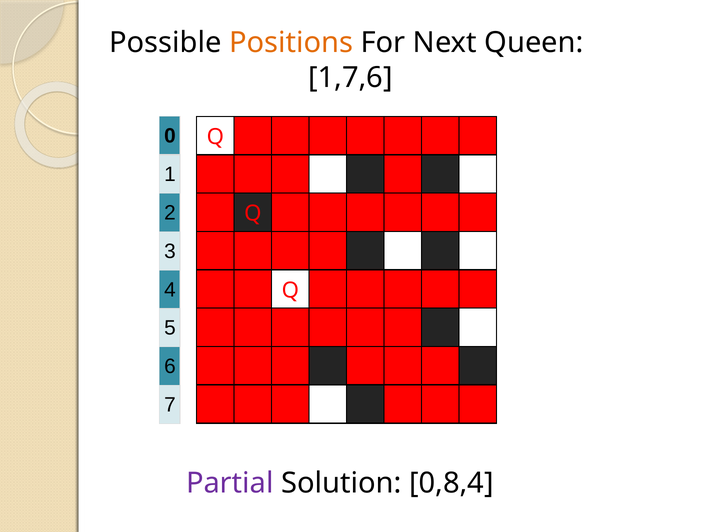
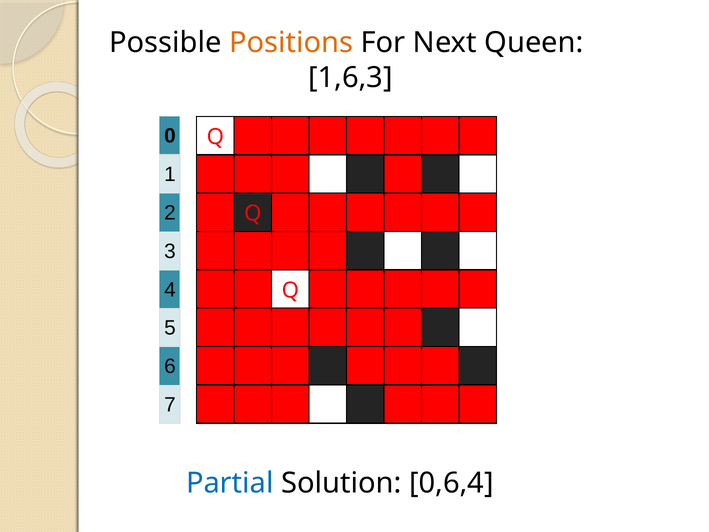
1,7,6: 1,7,6 -> 1,6,3
Partial colour: purple -> blue
0,8,4: 0,8,4 -> 0,6,4
